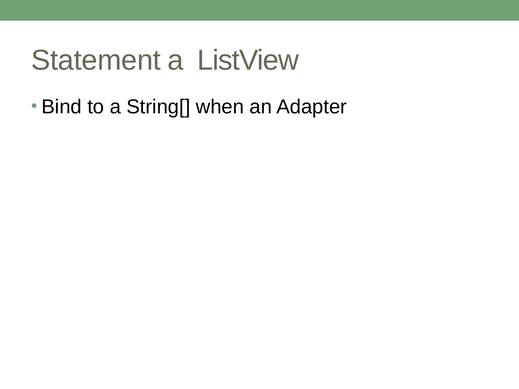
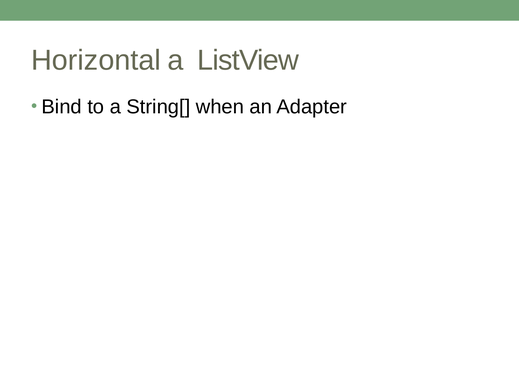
Statement: Statement -> Horizontal
